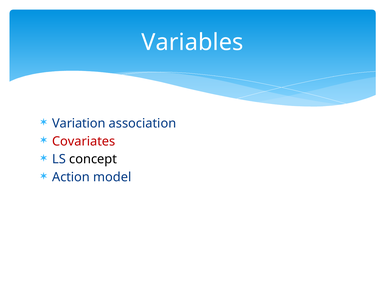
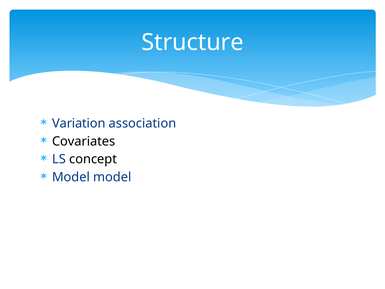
Variables: Variables -> Structure
Covariates colour: red -> black
Action at (71, 177): Action -> Model
